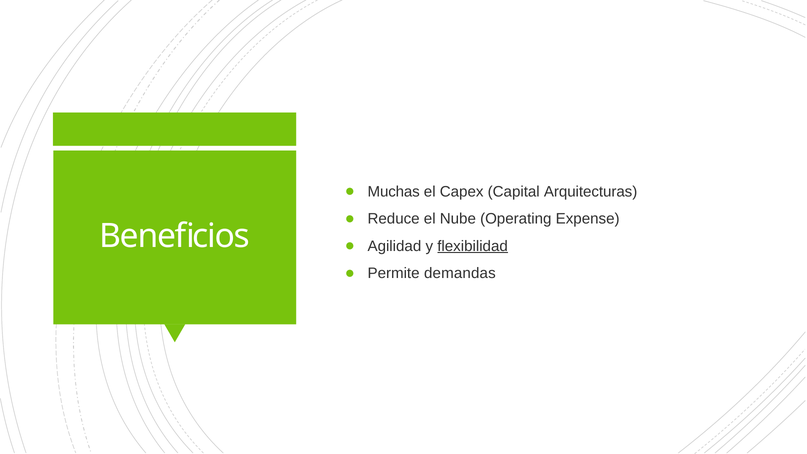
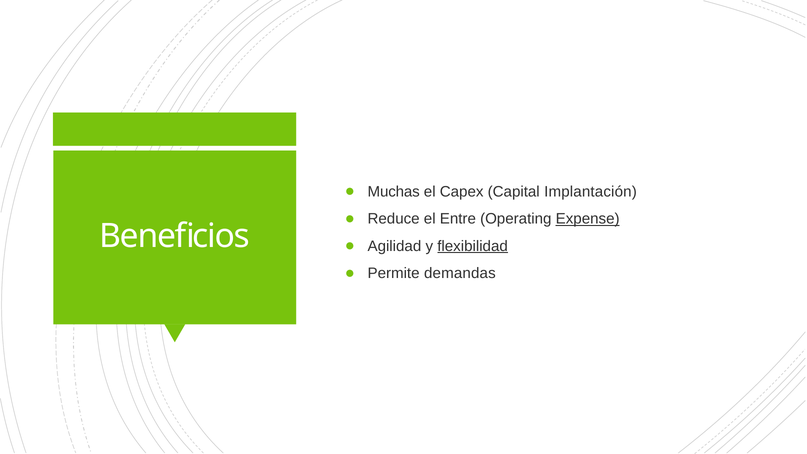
Arquitecturas: Arquitecturas -> Implantación
Nube: Nube -> Entre
Expense underline: none -> present
